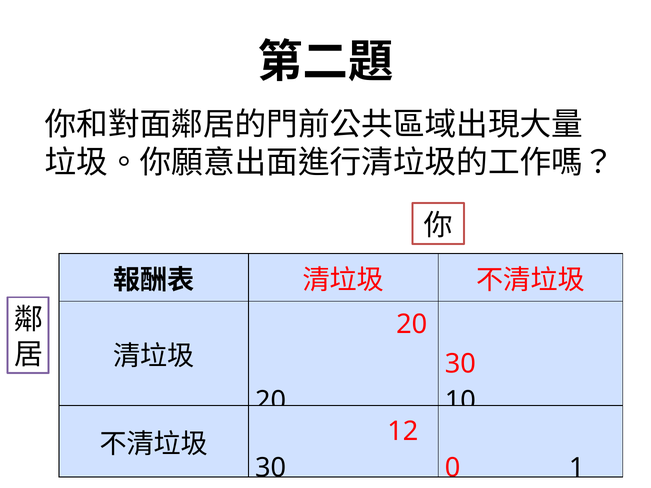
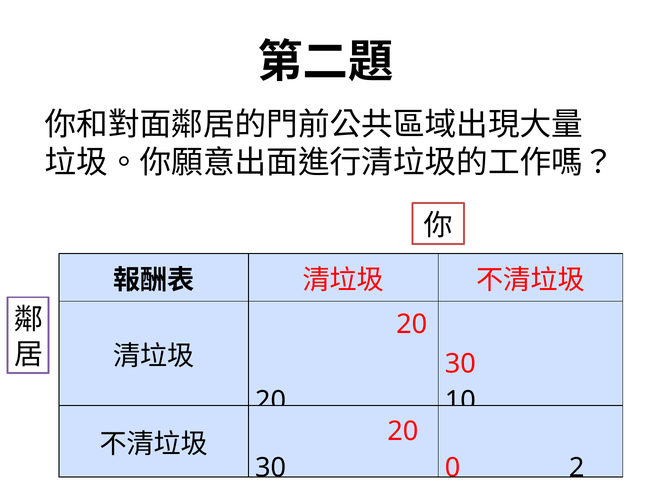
12 at (403, 431): 12 -> 20
1: 1 -> 2
